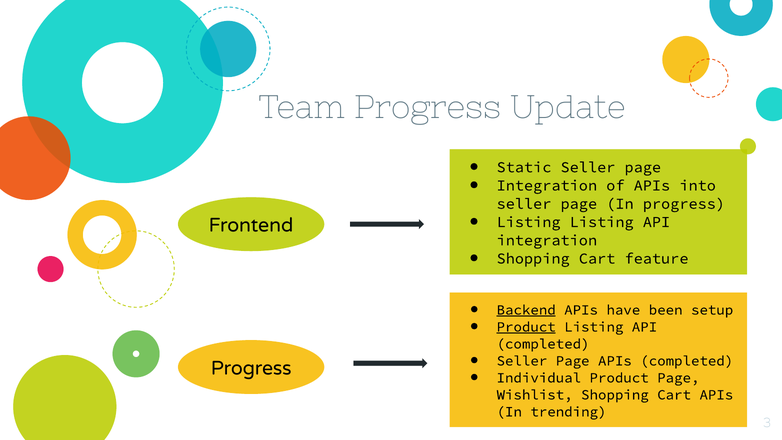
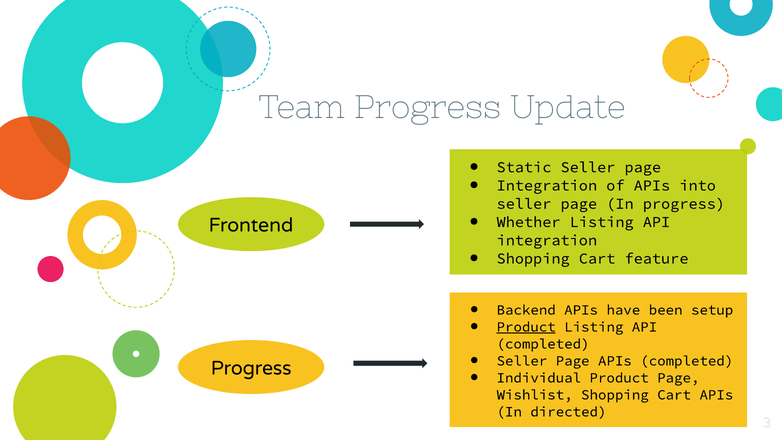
Listing at (529, 222): Listing -> Whether
Backend underline: present -> none
trending: trending -> directed
